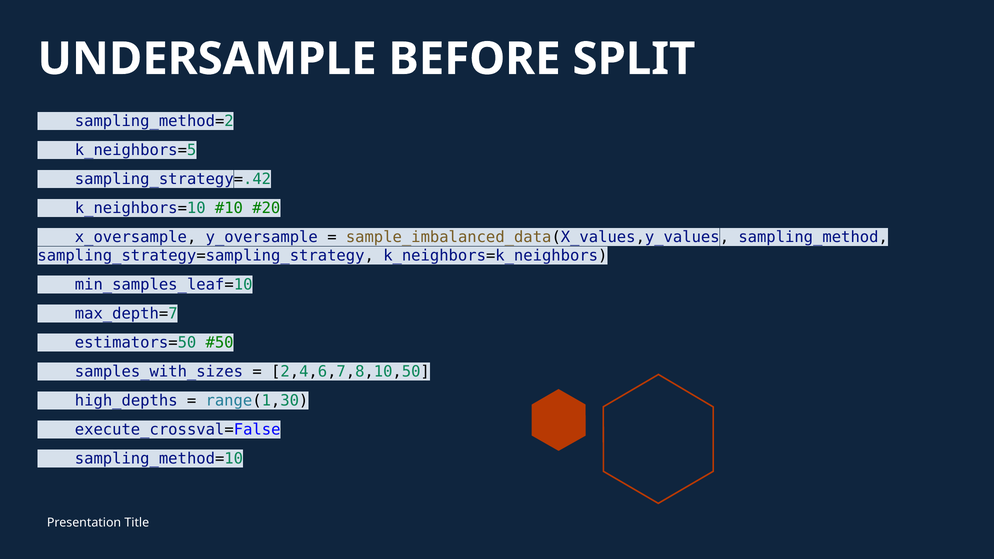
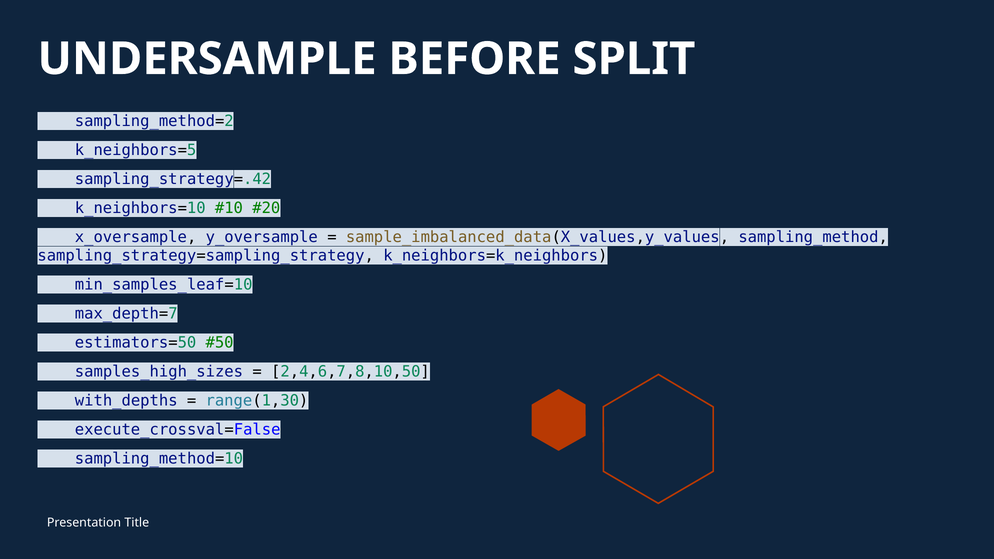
samples_with_sizes: samples_with_sizes -> samples_high_sizes
high_depths: high_depths -> with_depths
